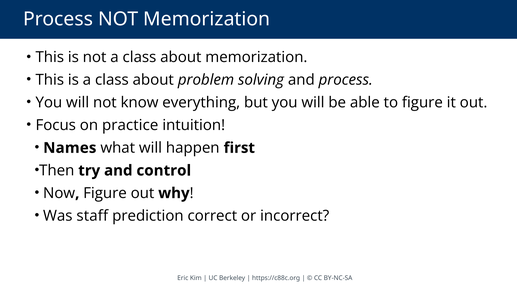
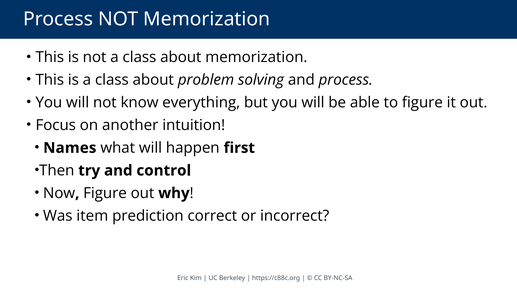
practice: practice -> another
staff: staff -> item
